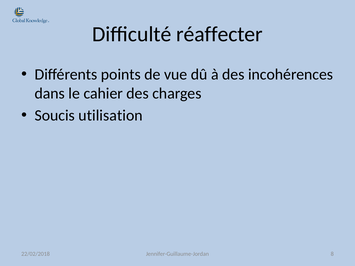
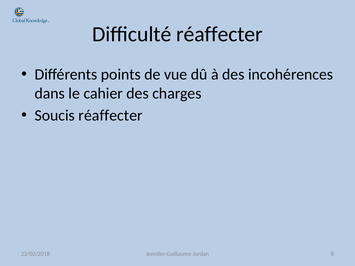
Soucis utilisation: utilisation -> réaffecter
